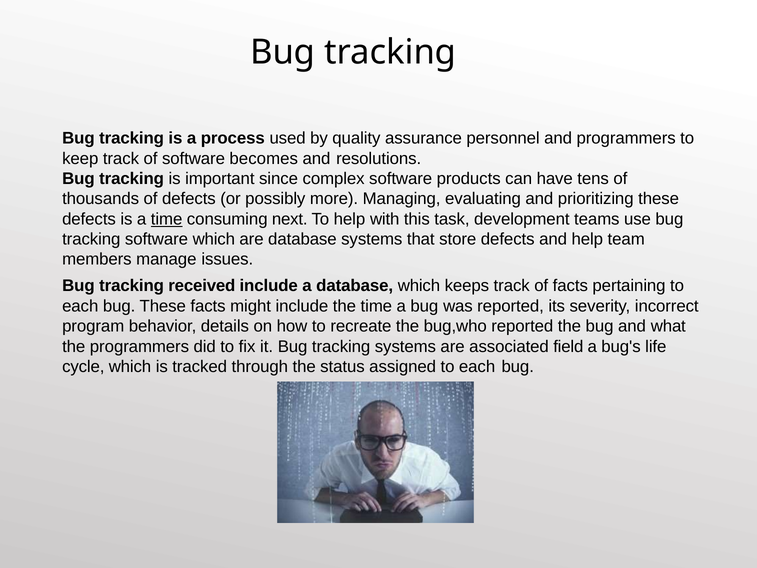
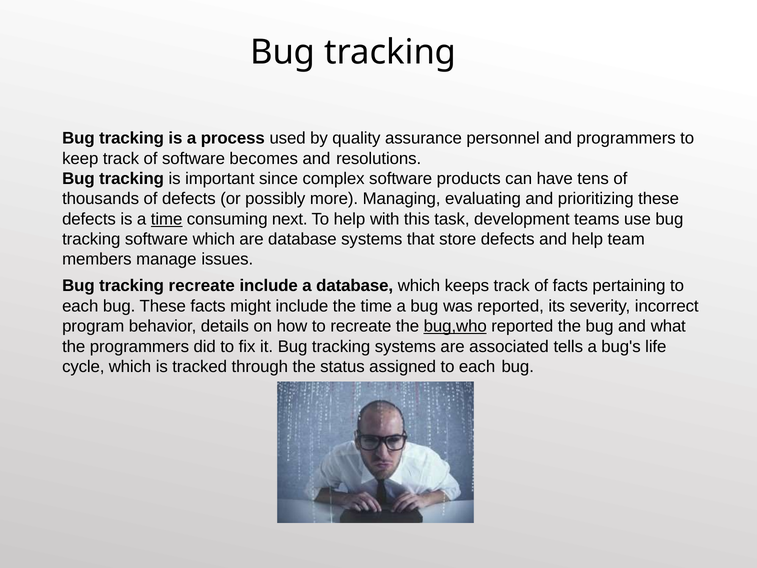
tracking received: received -> recreate
bug,who underline: none -> present
field: field -> tells
